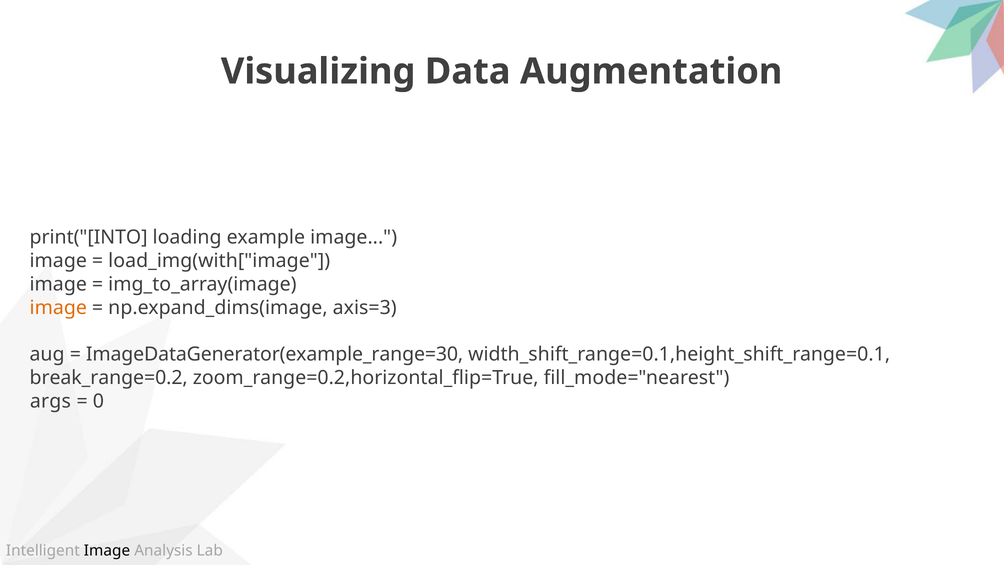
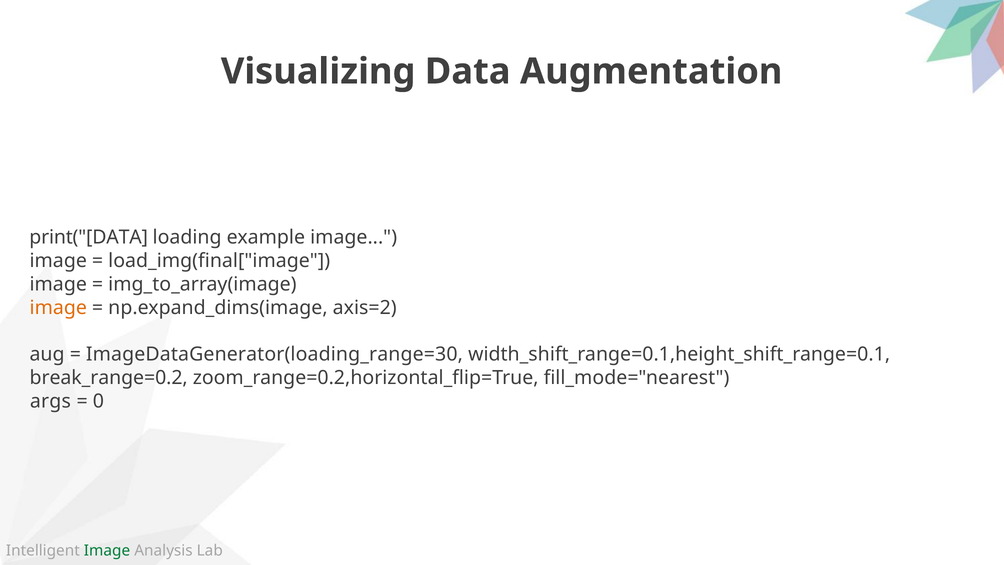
print("[INTO: print("[INTO -> print("[DATA
load_img(with["image: load_img(with["image -> load_img(final["image
axis=3: axis=3 -> axis=2
ImageDataGenerator(example_range=30: ImageDataGenerator(example_range=30 -> ImageDataGenerator(loading_range=30
Image at (107, 551) colour: black -> green
